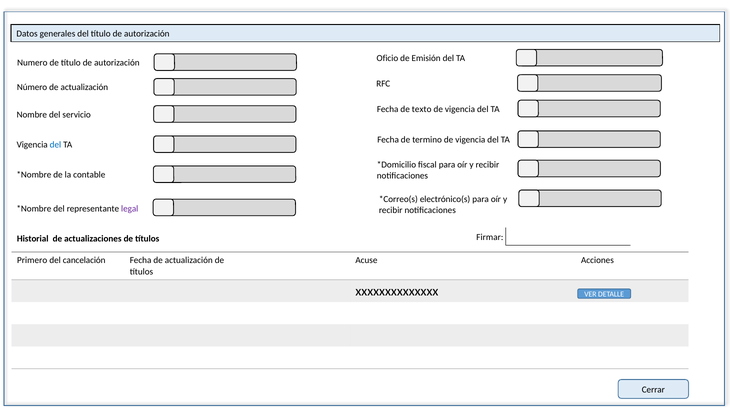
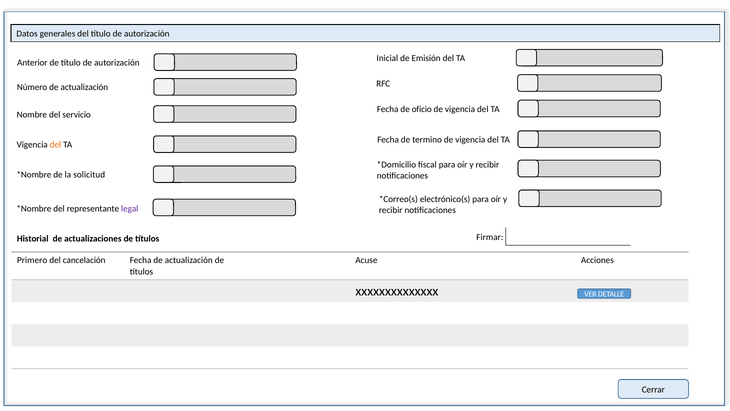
Numero: Numero -> Anterior
Oficio: Oficio -> Inicial
texto: texto -> oficio
del at (55, 145) colour: blue -> orange
contable: contable -> solicitud
